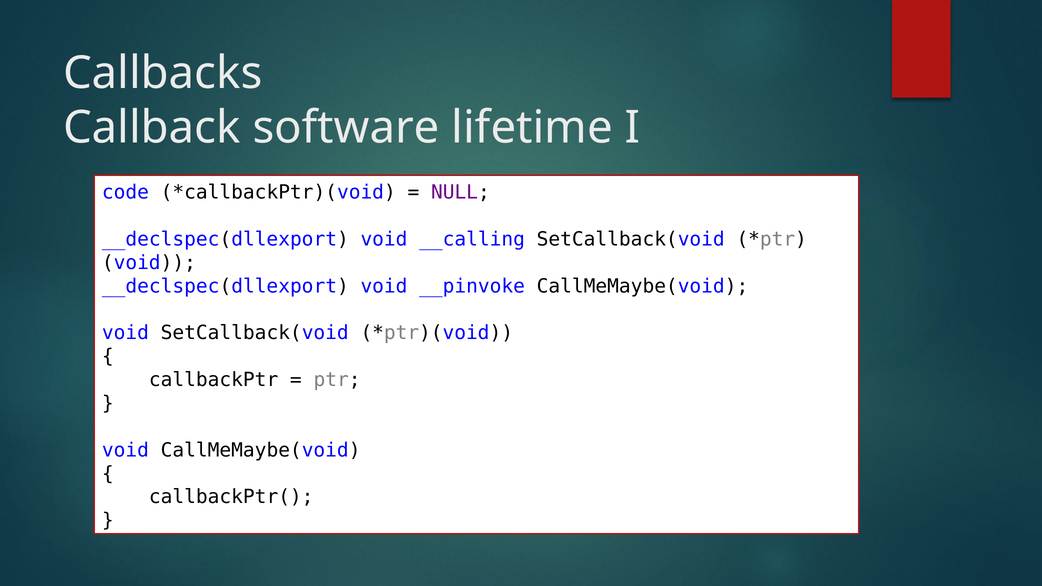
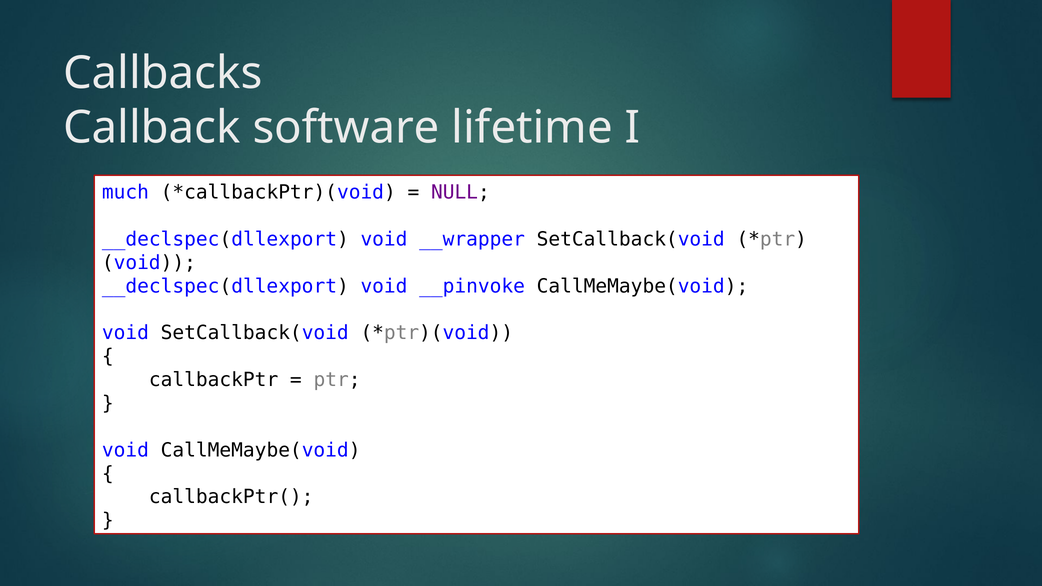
code: code -> much
__calling: __calling -> __wrapper
